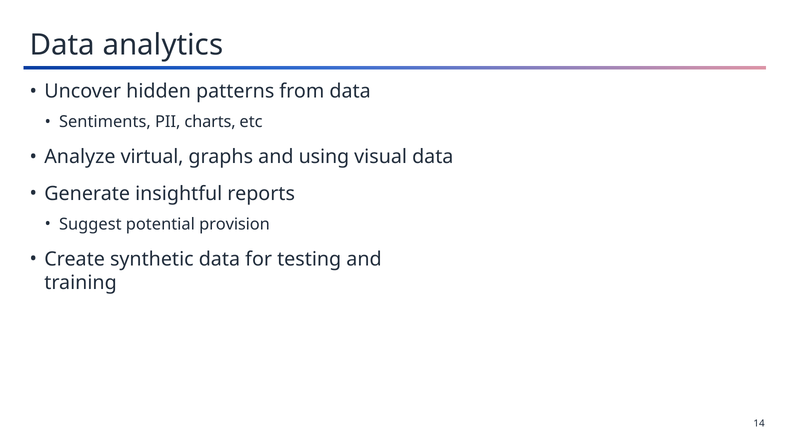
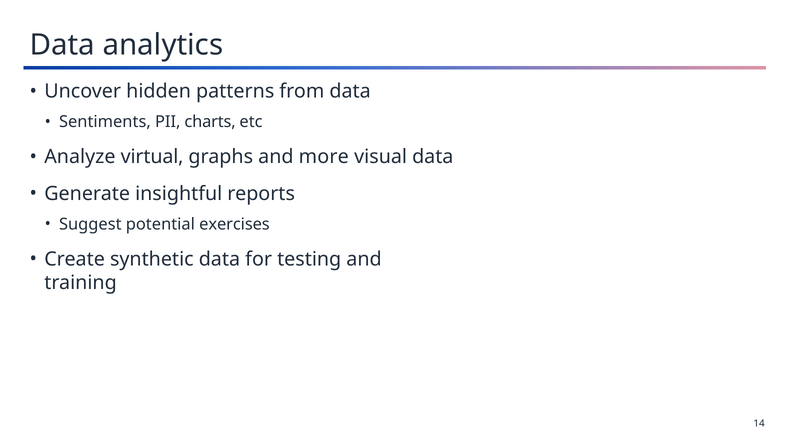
using: using -> more
provision: provision -> exercises
